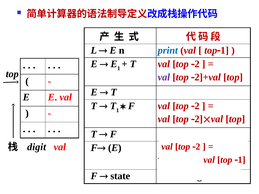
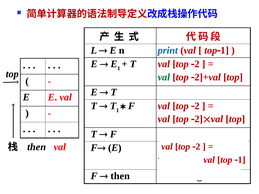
val at (164, 77) colour: purple -> green
digit at (37, 147): digit -> then
state at (120, 176): state -> then
